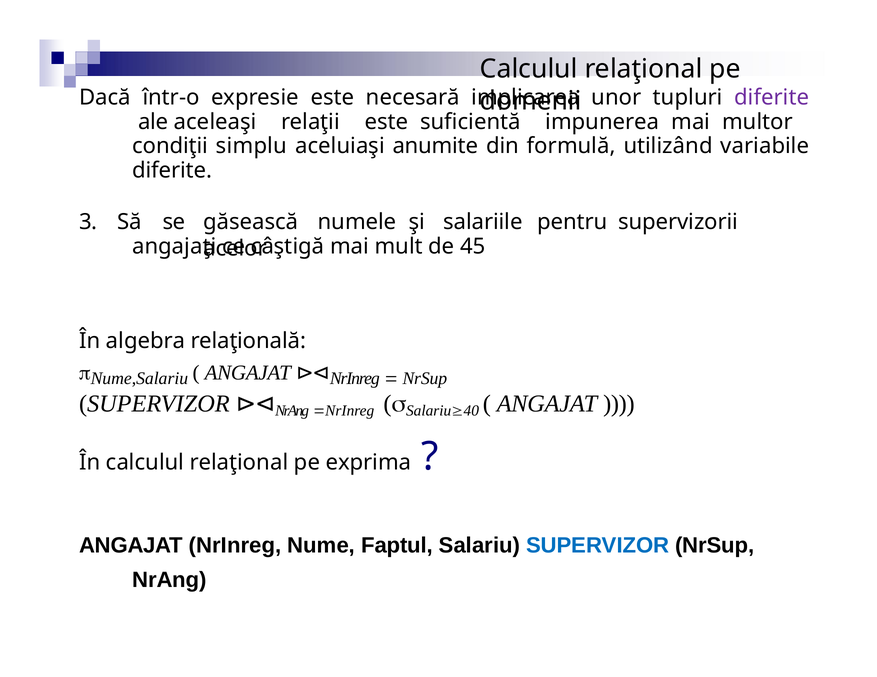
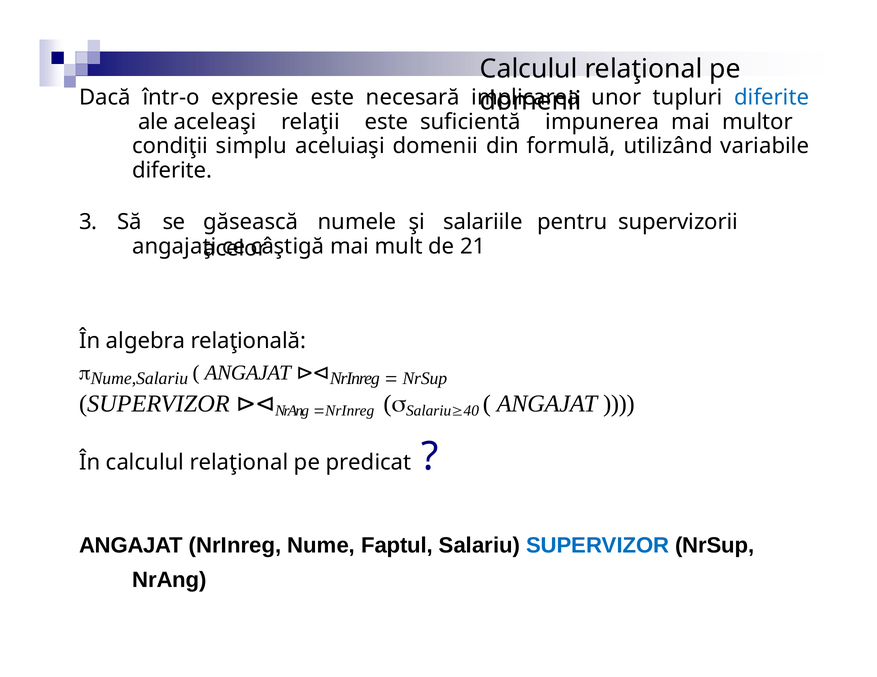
diferite at (772, 98) colour: purple -> blue
aceluiaşi anumite: anumite -> domenii
45: 45 -> 21
exprima: exprima -> predicat
